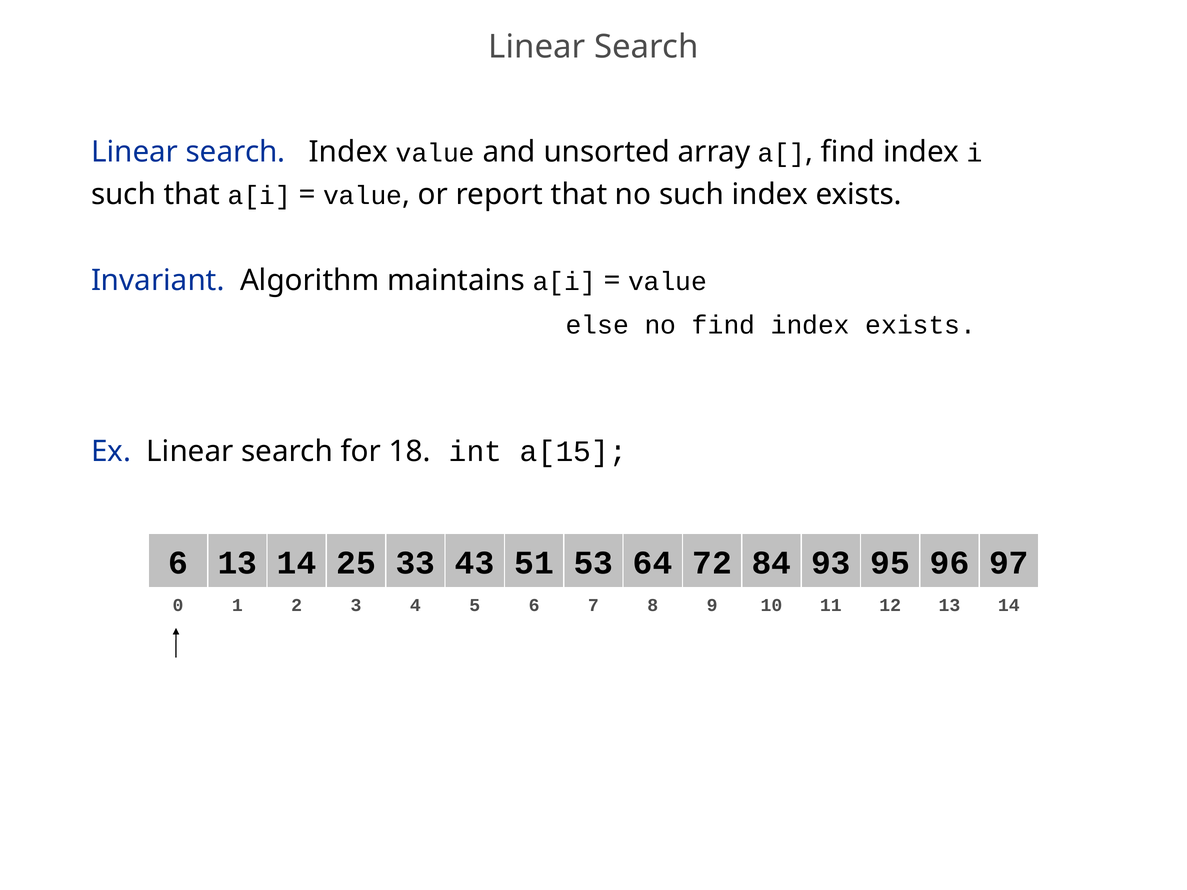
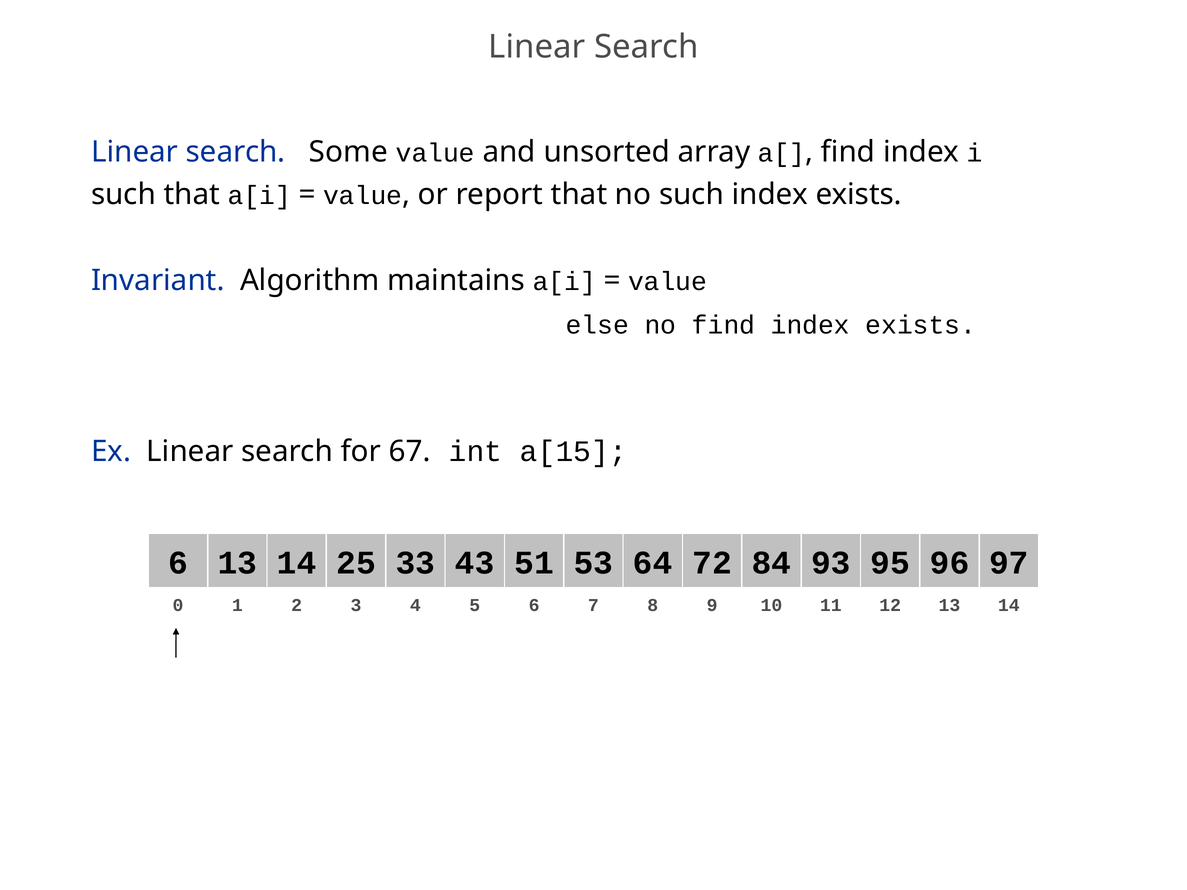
search Index: Index -> Some
18: 18 -> 67
